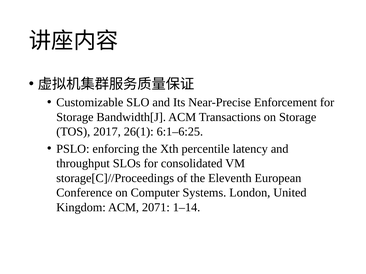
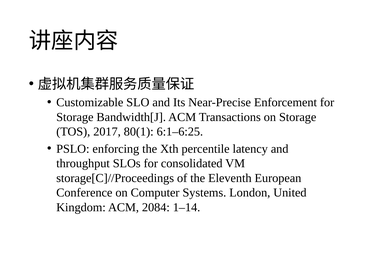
26(1: 26(1 -> 80(1
2071: 2071 -> 2084
